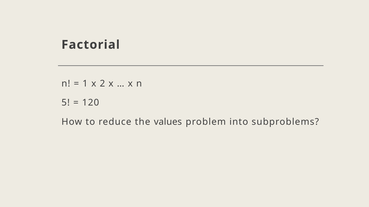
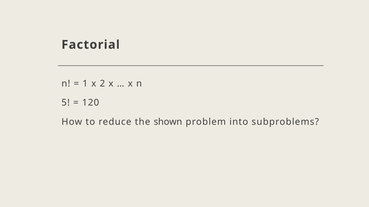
values: values -> shown
